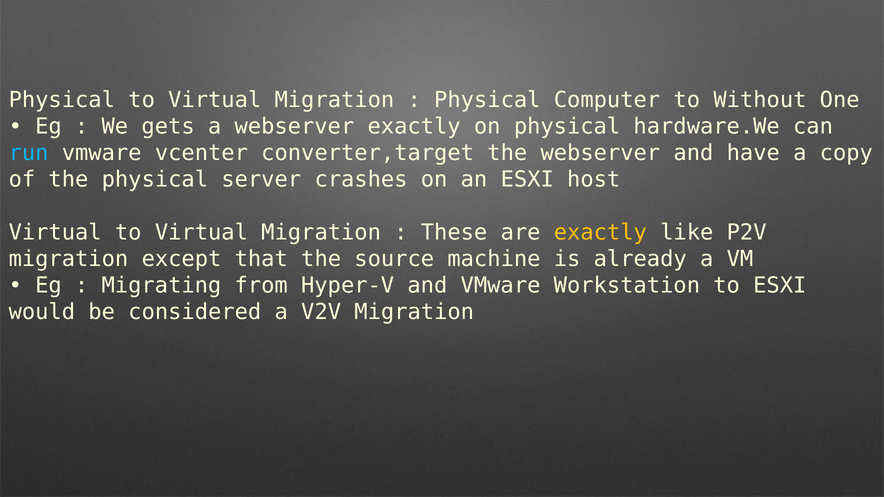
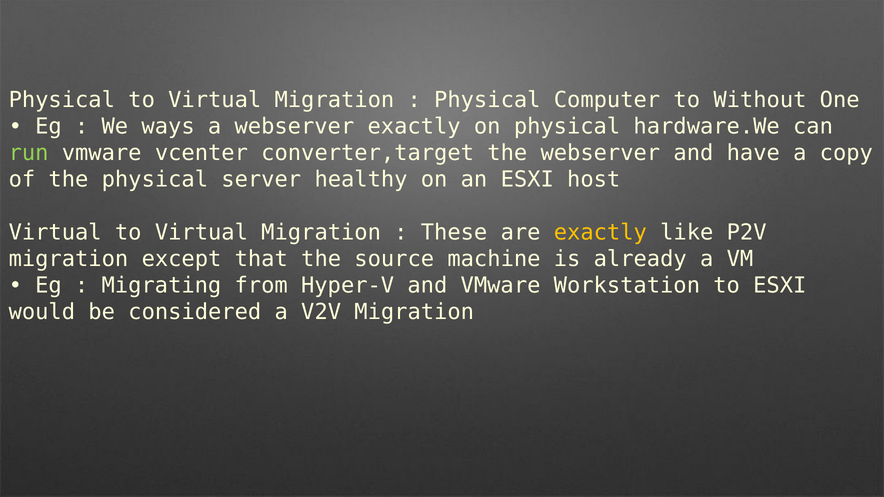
gets: gets -> ways
run colour: light blue -> light green
crashes: crashes -> healthy
